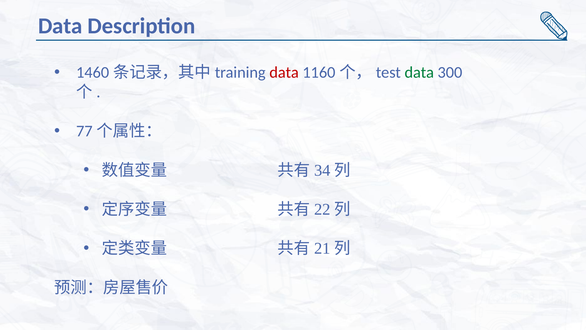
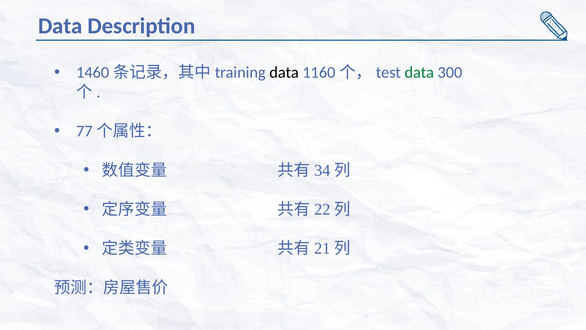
data at (284, 73) colour: red -> black
